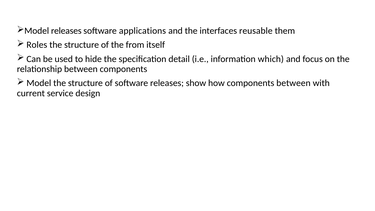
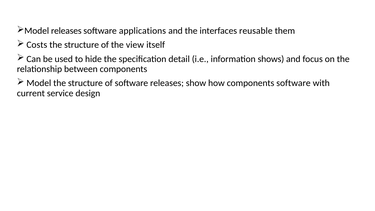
Roles: Roles -> Costs
from: from -> view
which: which -> shows
components between: between -> software
